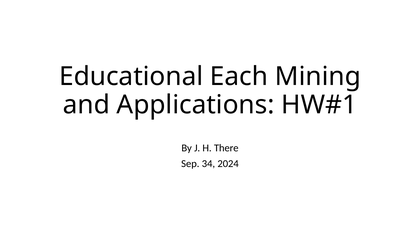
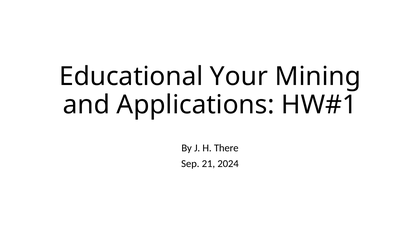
Each: Each -> Your
34: 34 -> 21
